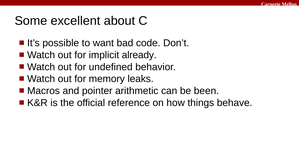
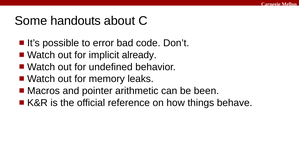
excellent: excellent -> handouts
want: want -> error
